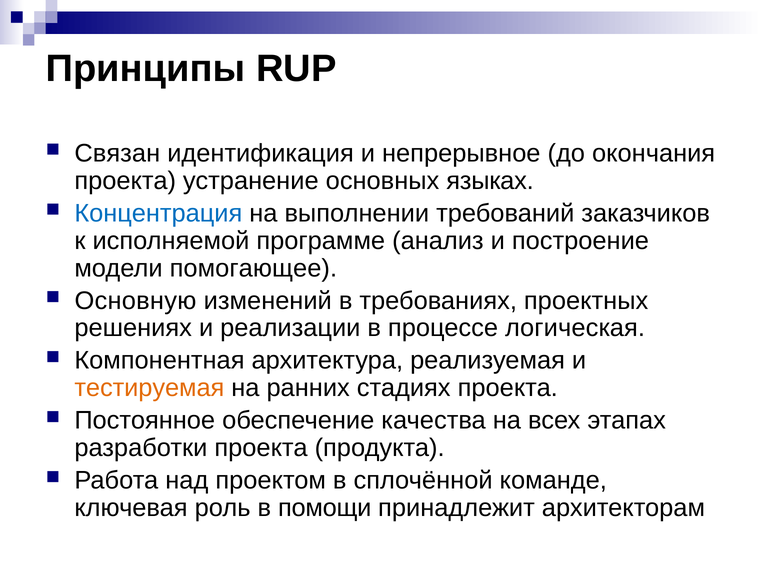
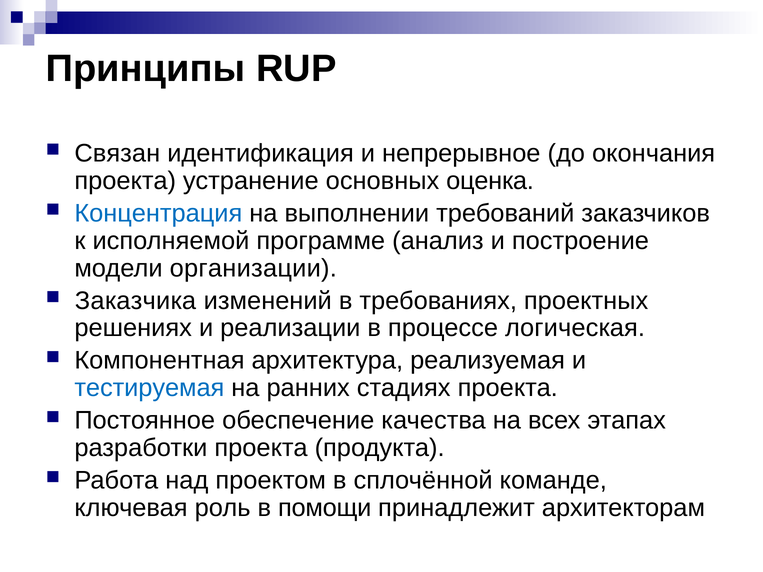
языках: языках -> оценка
помогающее: помогающее -> организации
Основную: Основную -> Заказчика
тестируемая colour: orange -> blue
